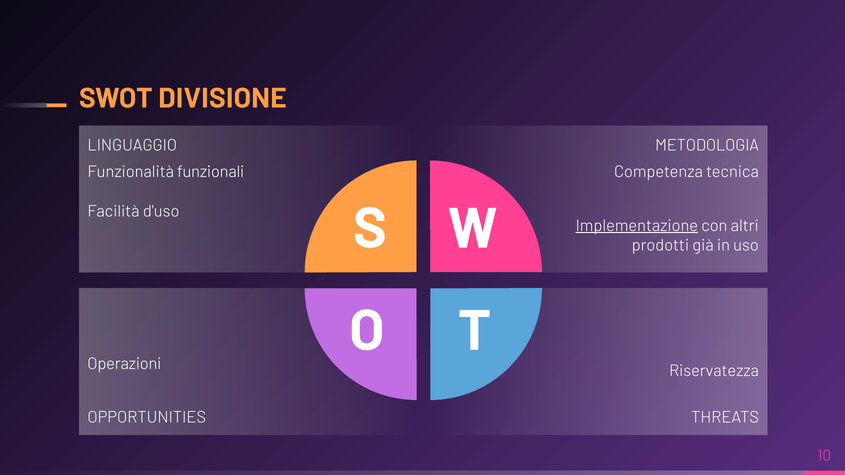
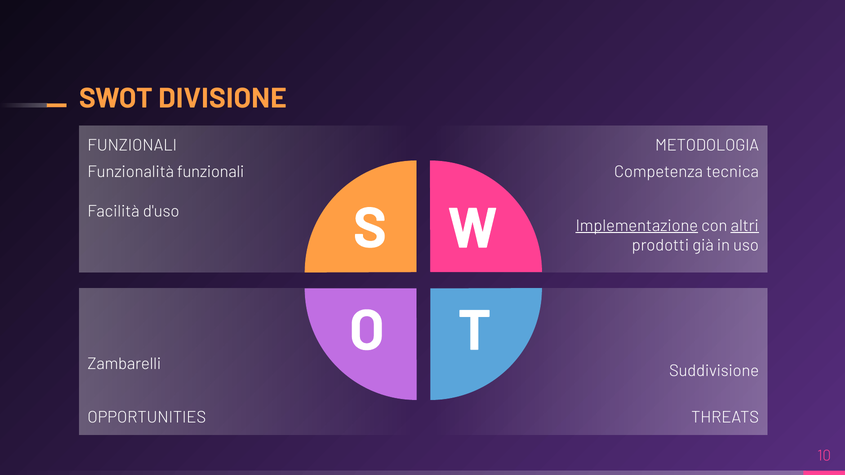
LINGUAGGIO at (132, 145): LINGUAGGIO -> FUNZIONALI
altri underline: none -> present
Operazioni: Operazioni -> Zambarelli
Riservatezza: Riservatezza -> Suddivisione
